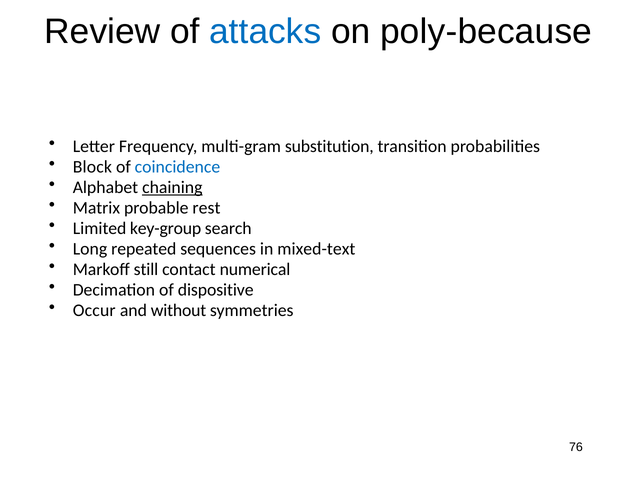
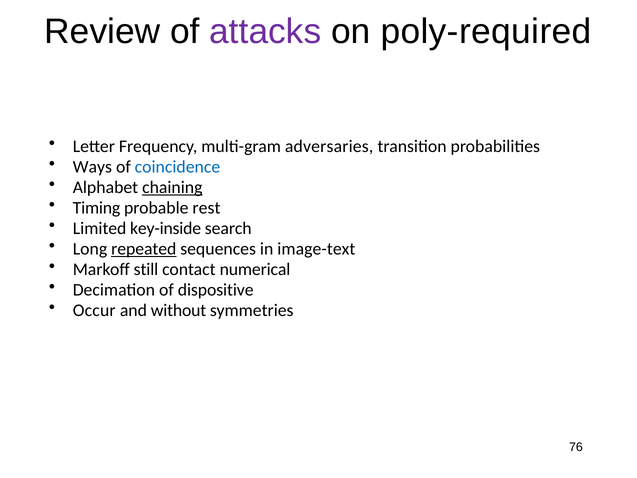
attacks colour: blue -> purple
poly-because: poly-because -> poly-required
substitution: substitution -> adversaries
Block: Block -> Ways
Matrix: Matrix -> Timing
key-group: key-group -> key-inside
repeated underline: none -> present
mixed-text: mixed-text -> image-text
